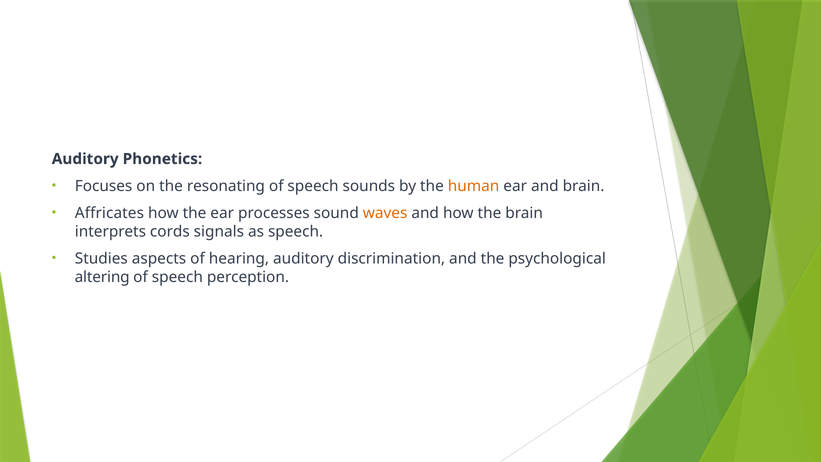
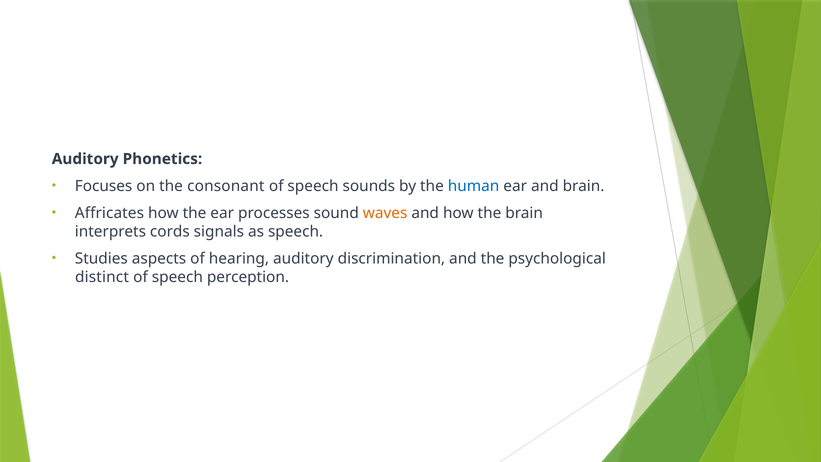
resonating: resonating -> consonant
human colour: orange -> blue
altering: altering -> distinct
